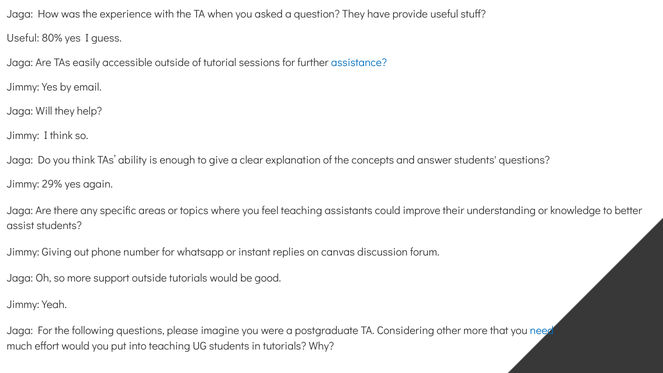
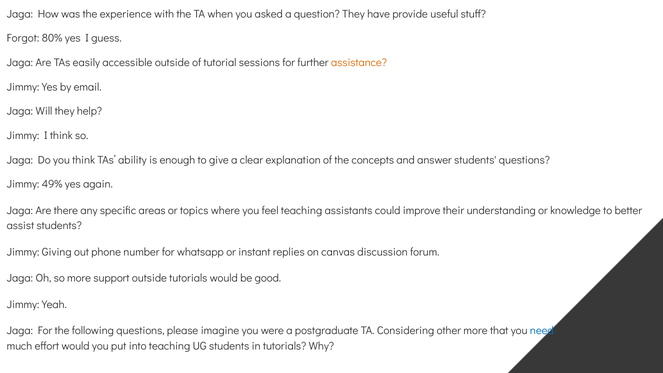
Useful at (23, 38): Useful -> Forgot
assistance colour: blue -> orange
29%: 29% -> 49%
